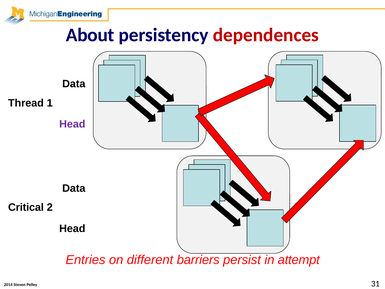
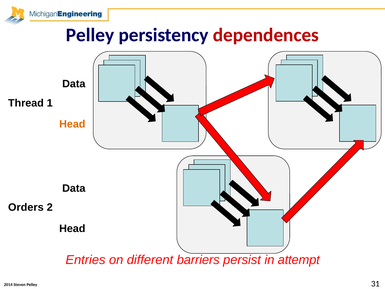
About at (90, 35): About -> Pelley
Head at (72, 124) colour: purple -> orange
Critical: Critical -> Orders
